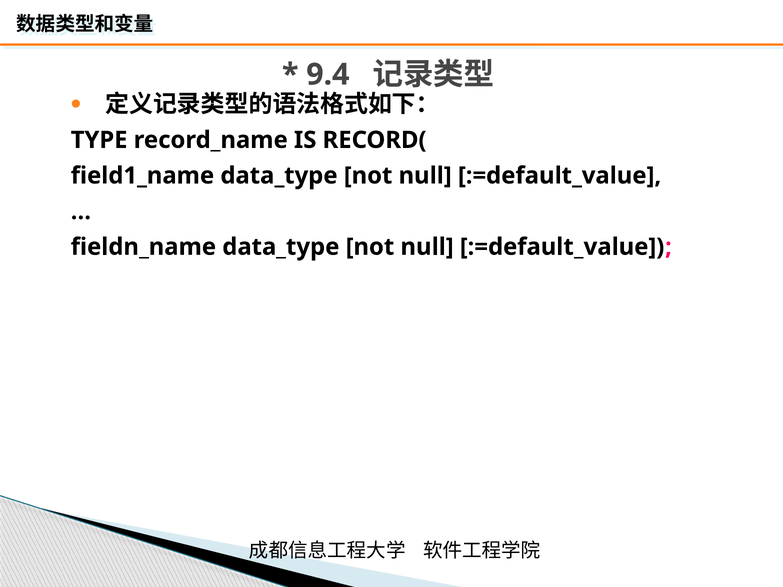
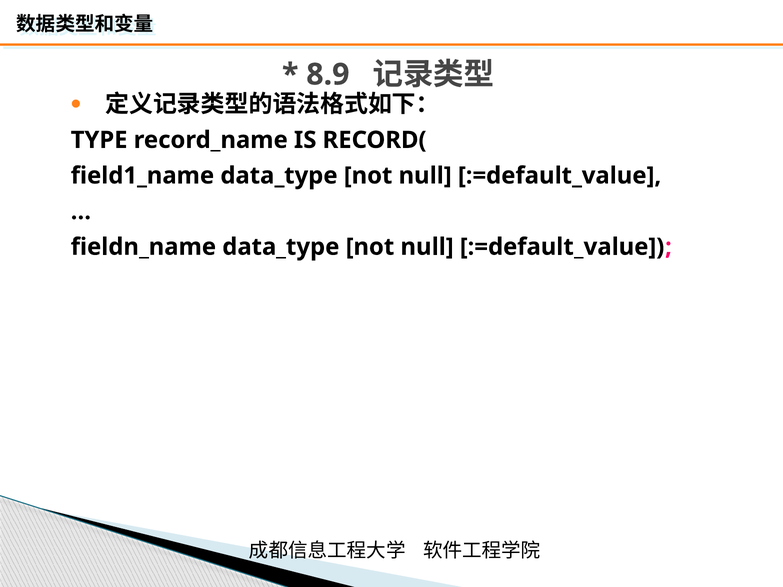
9.4: 9.4 -> 8.9
